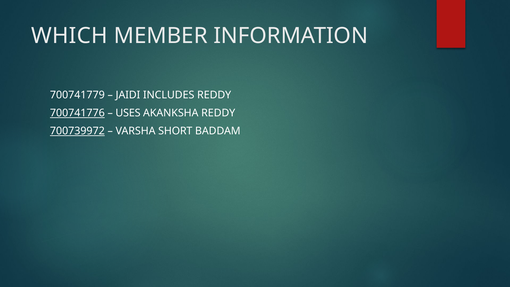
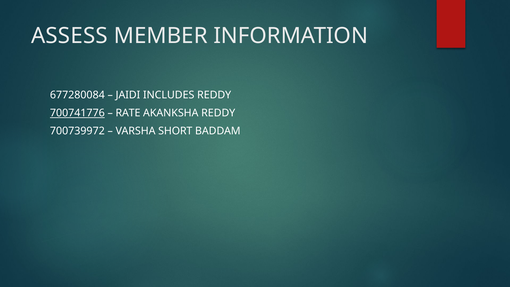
WHICH: WHICH -> ASSESS
700741779: 700741779 -> 677280084
USES: USES -> RATE
700739972 underline: present -> none
